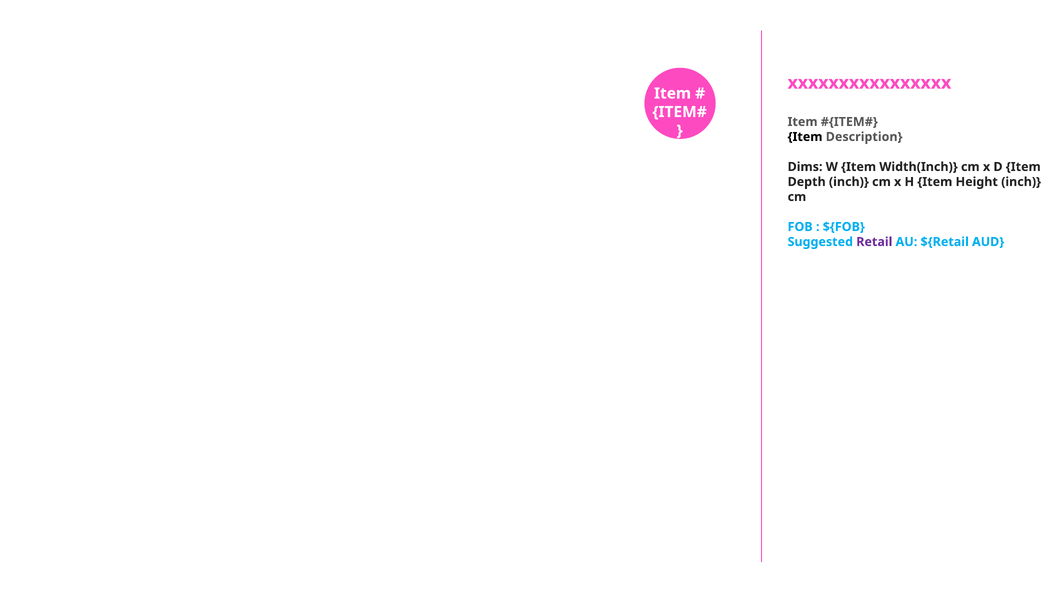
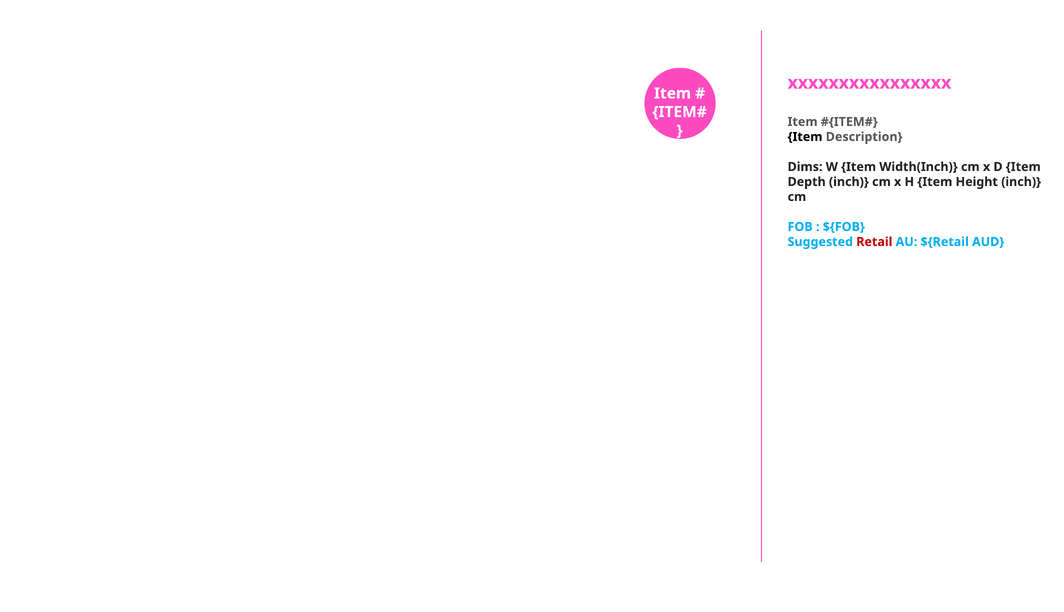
Retail colour: purple -> red
